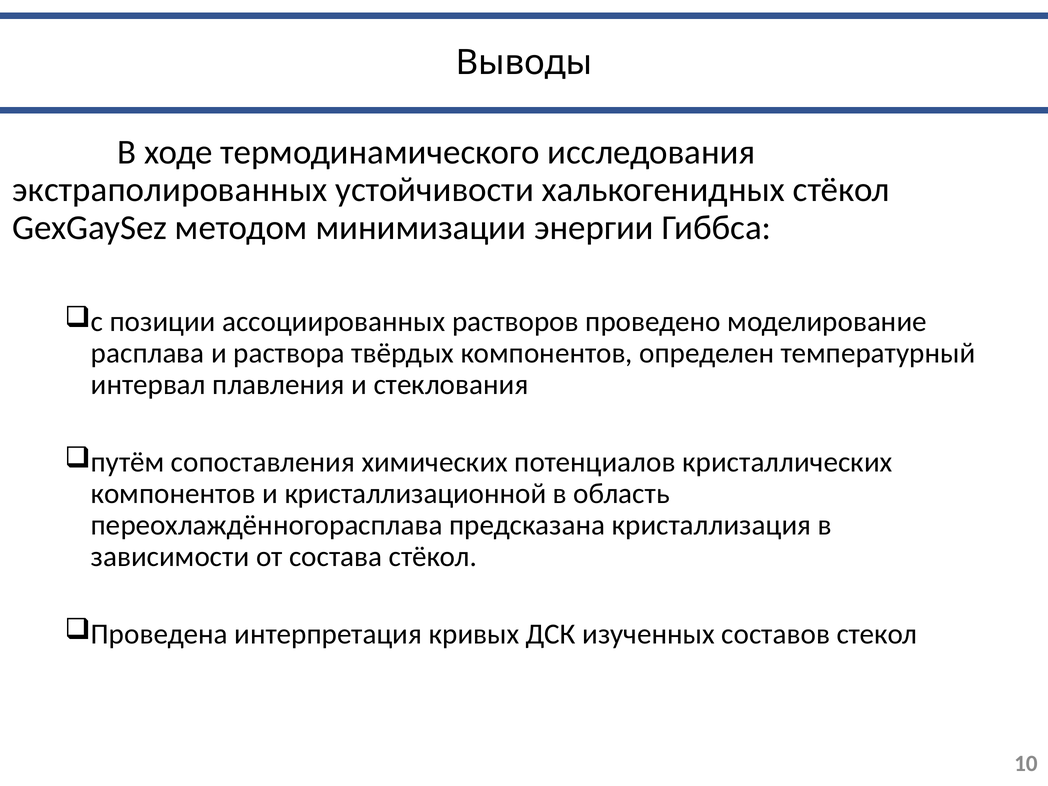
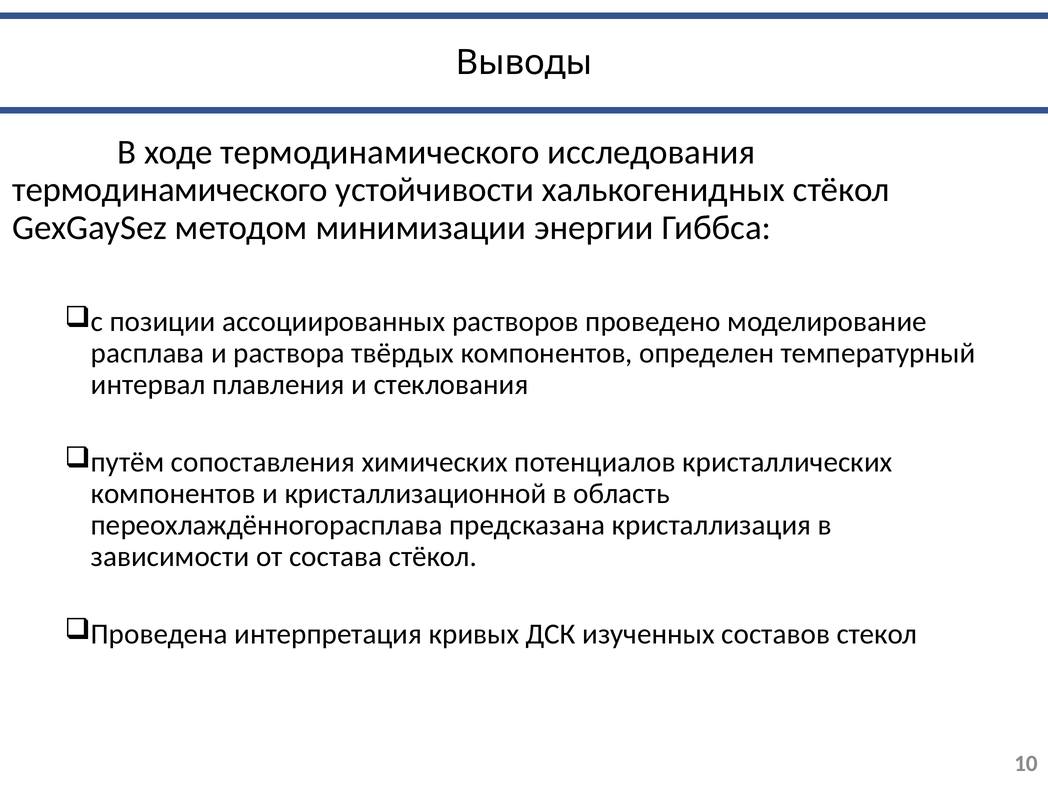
экстраполированных at (170, 190): экстраполированных -> термодинамического
